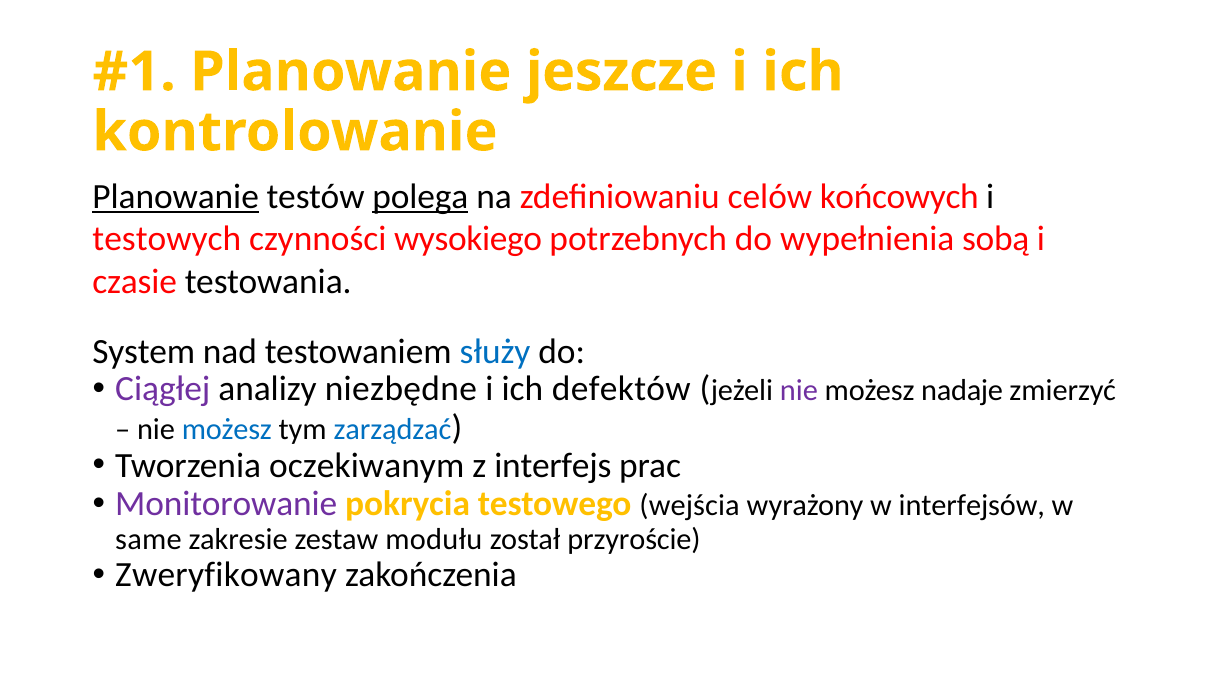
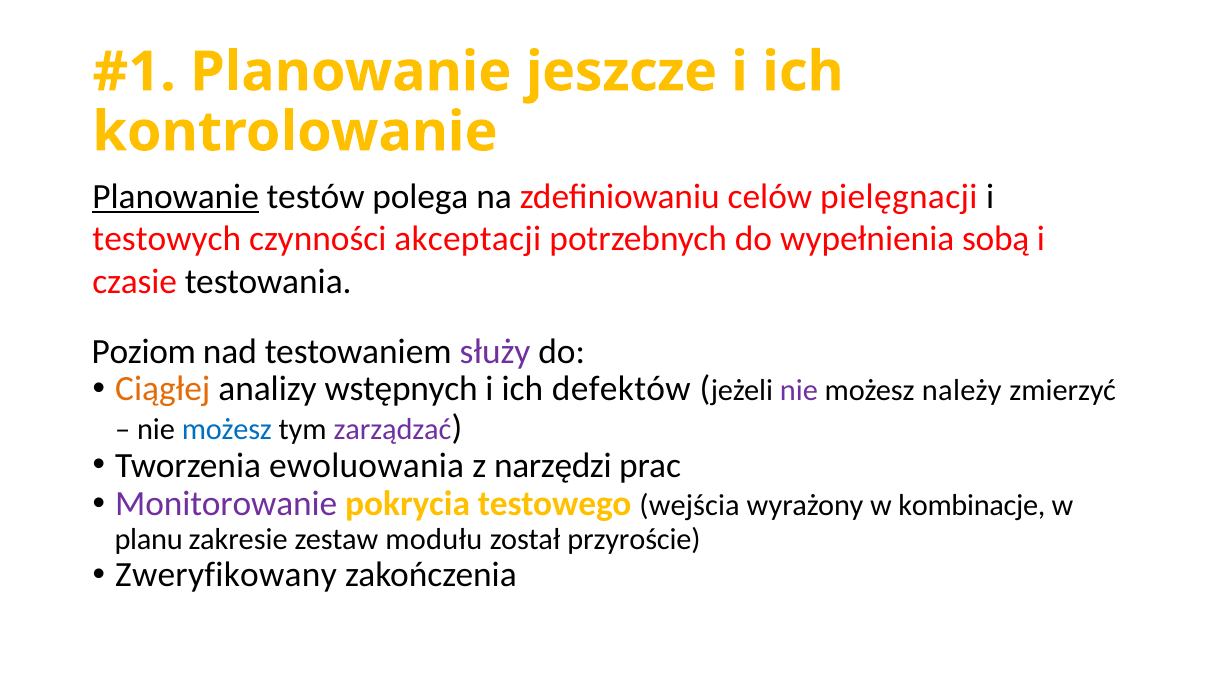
polega underline: present -> none
końcowych: końcowych -> pielęgnacji
wysokiego: wysokiego -> akceptacji
System: System -> Poziom
służy colour: blue -> purple
Ciągłej colour: purple -> orange
niezbędne: niezbędne -> wstępnych
nadaje: nadaje -> należy
zarządzać colour: blue -> purple
oczekiwanym: oczekiwanym -> ewoluowania
interfejs: interfejs -> narzędzi
interfejsów: interfejsów -> kombinacje
same: same -> planu
